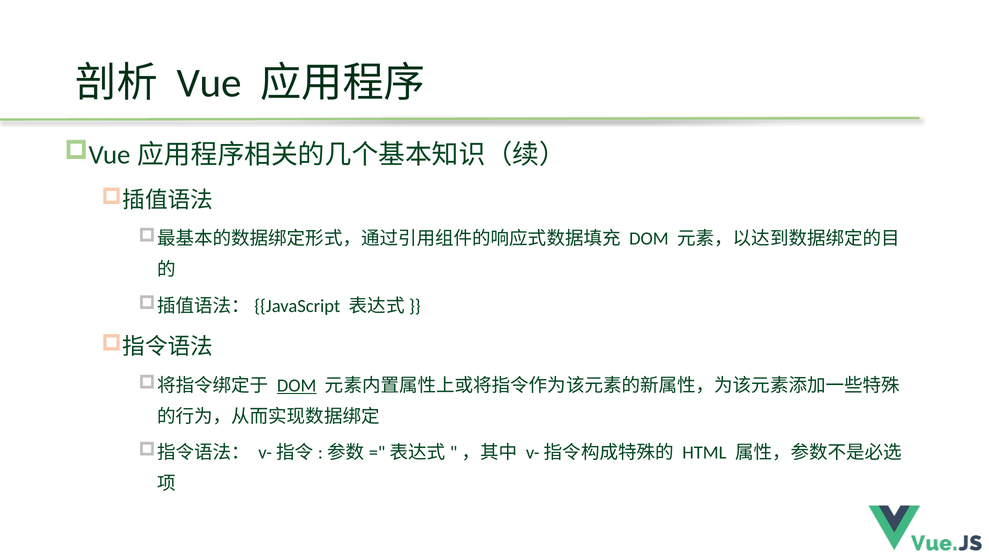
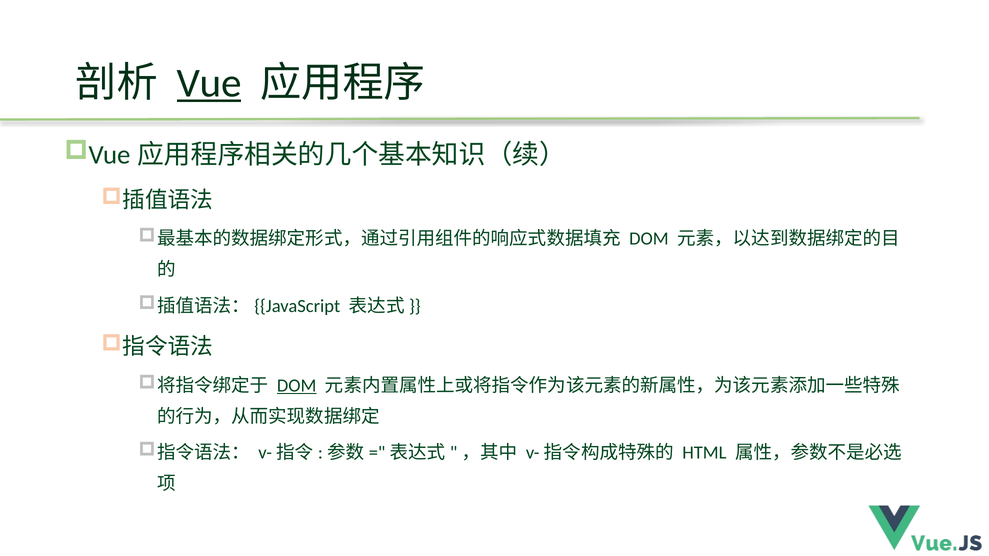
Vue underline: none -> present
